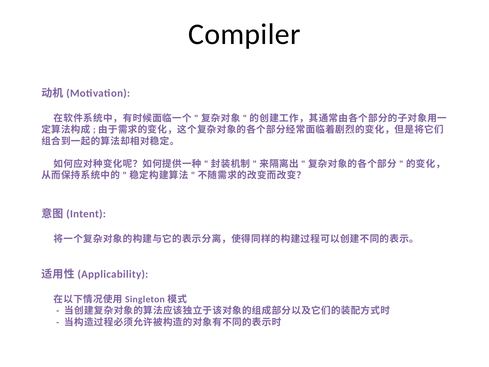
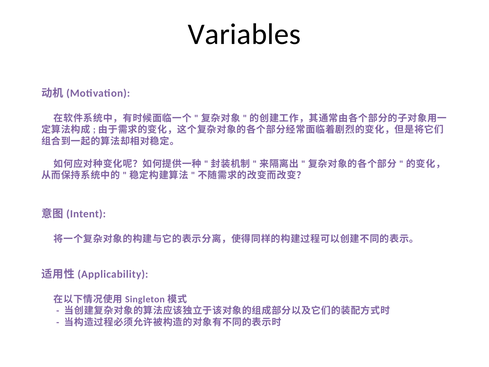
Compiler: Compiler -> Variables
